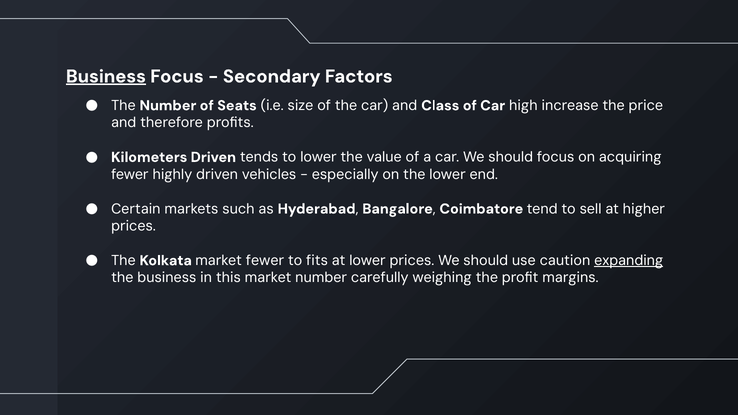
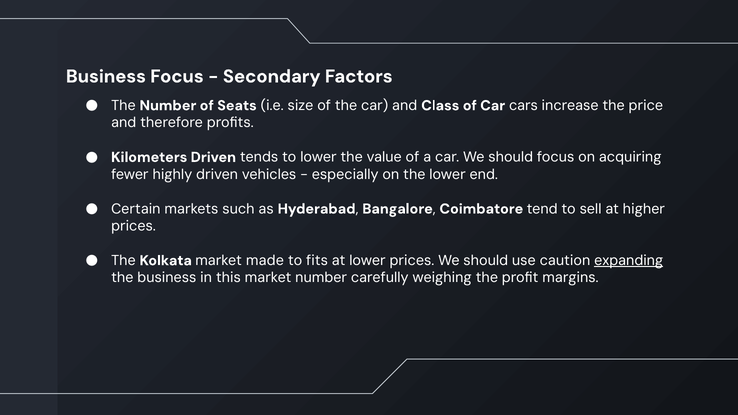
Business at (106, 76) underline: present -> none
high: high -> cars
market fewer: fewer -> made
